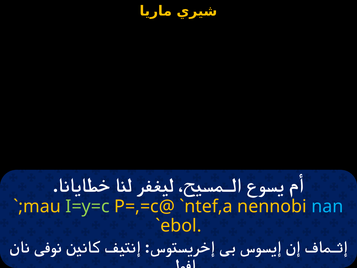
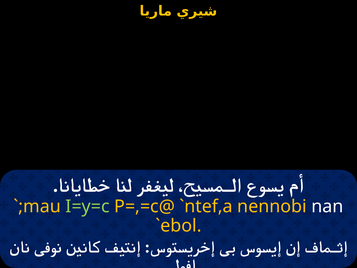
nan colour: light blue -> white
